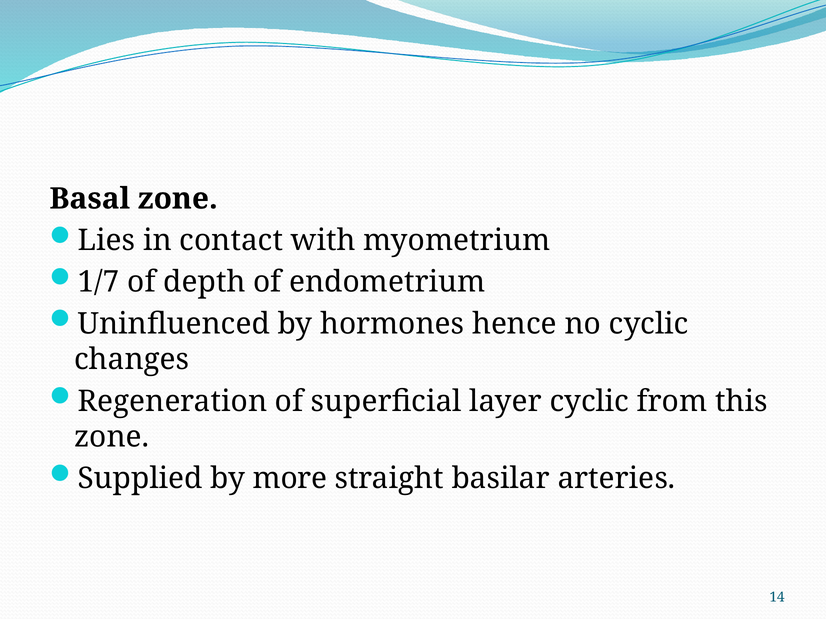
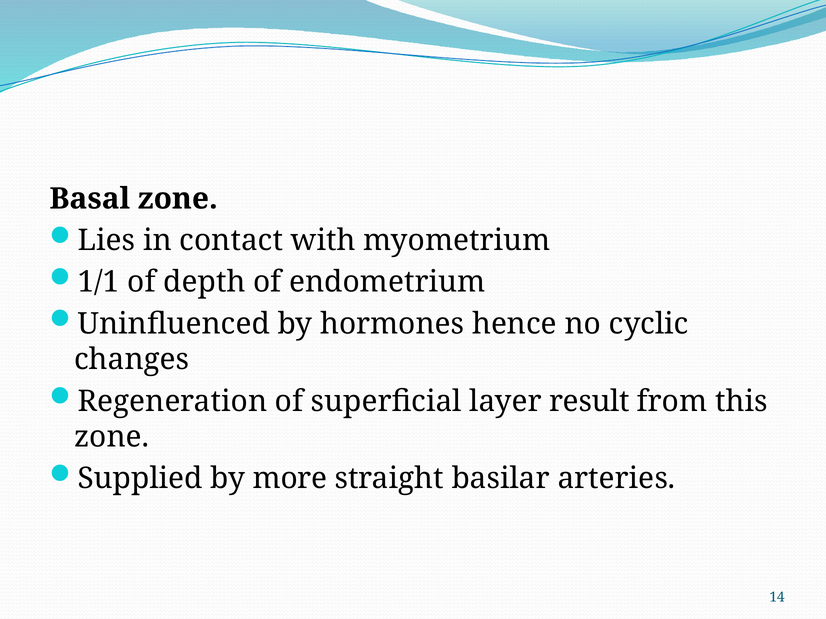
1/7: 1/7 -> 1/1
layer cyclic: cyclic -> result
